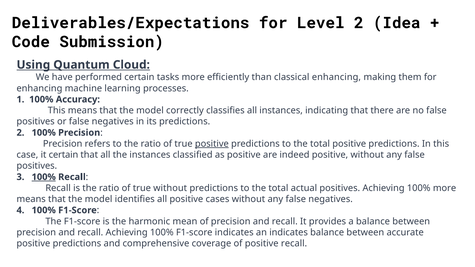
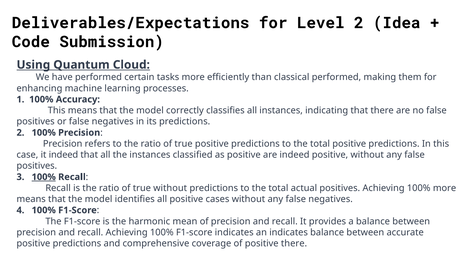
classical enhancing: enhancing -> performed
positive at (212, 144) underline: present -> none
it certain: certain -> indeed
positive recall: recall -> there
